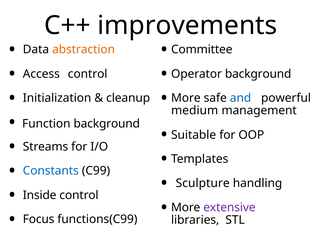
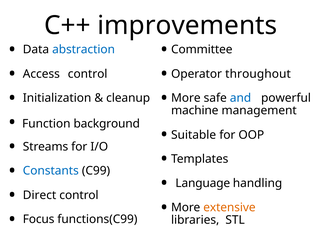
abstraction colour: orange -> blue
Operator background: background -> throughout
medium: medium -> machine
Sculpture: Sculpture -> Language
Inside: Inside -> Direct
extensive colour: purple -> orange
